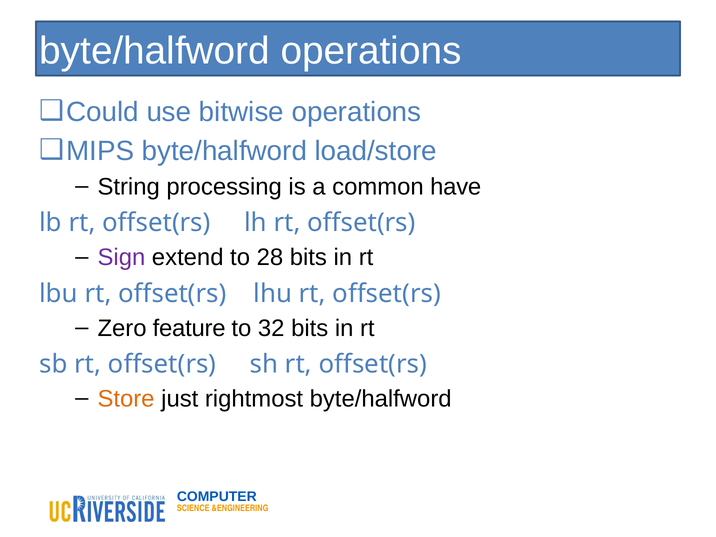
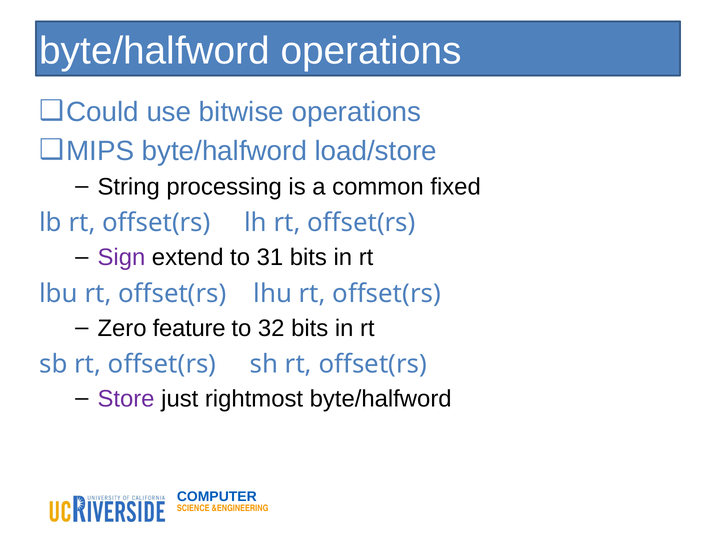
have: have -> fixed
28: 28 -> 31
Store colour: orange -> purple
